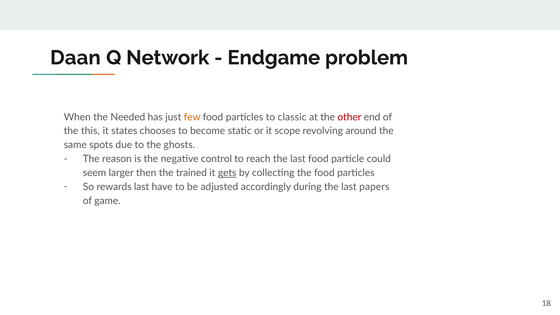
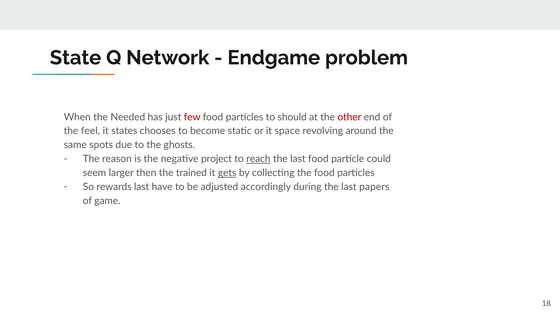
Daan: Daan -> State
few colour: orange -> red
classic: classic -> should
this: this -> feel
scope: scope -> space
control: control -> project
reach underline: none -> present
